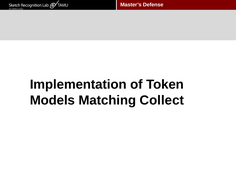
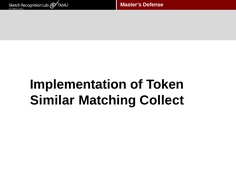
Models: Models -> Similar
